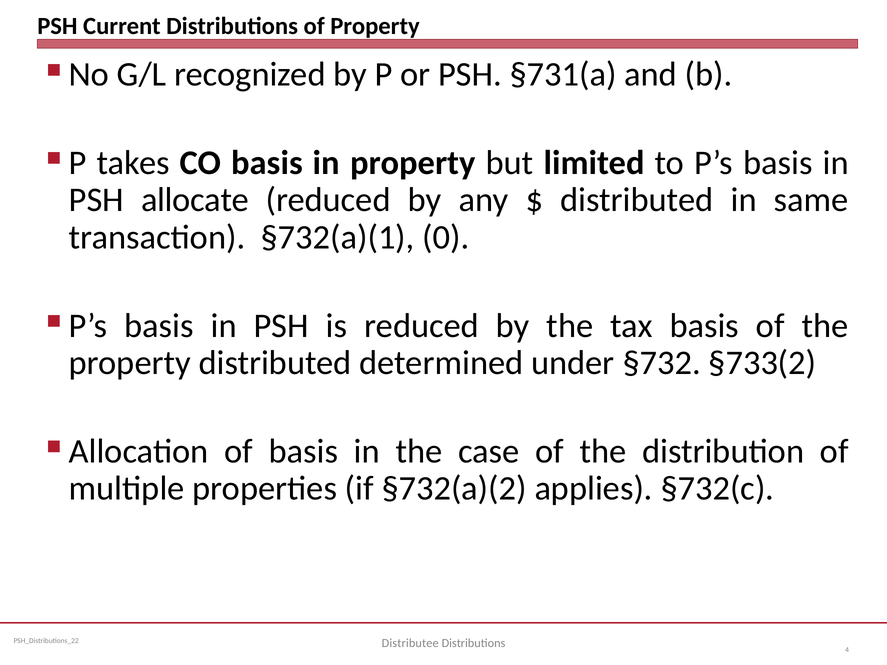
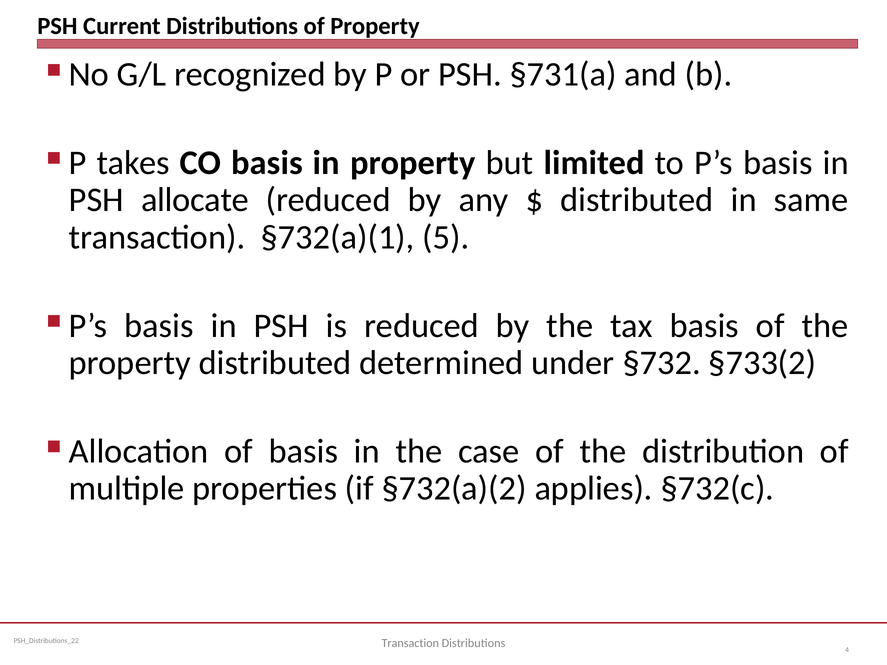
0: 0 -> 5
Distributee at (410, 643): Distributee -> Transaction
